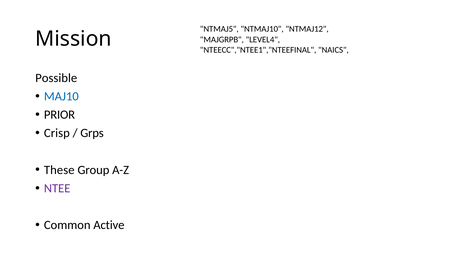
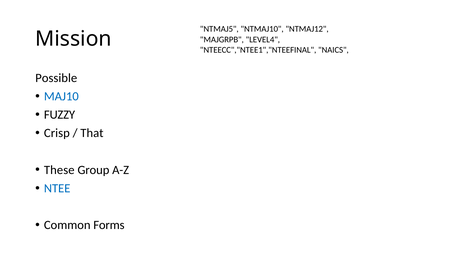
PRIOR: PRIOR -> FUZZY
Grps: Grps -> That
NTEE colour: purple -> blue
Active: Active -> Forms
